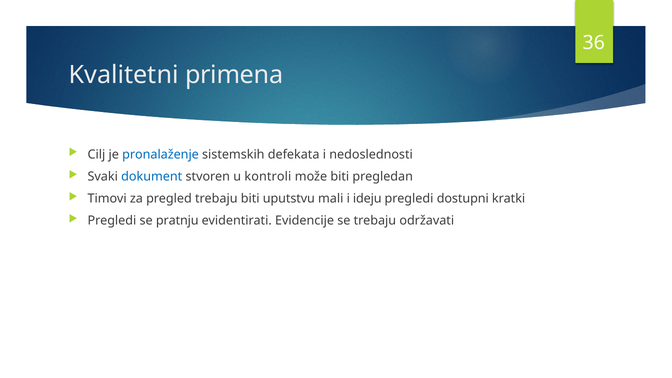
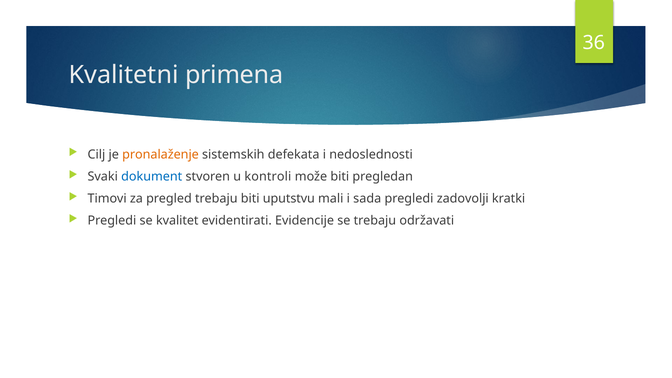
pronalaženje colour: blue -> orange
ideju: ideju -> sada
dostupni: dostupni -> zadovolji
pratnju: pratnju -> kvalitet
